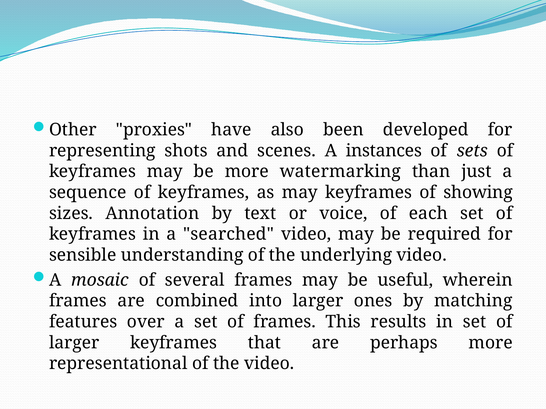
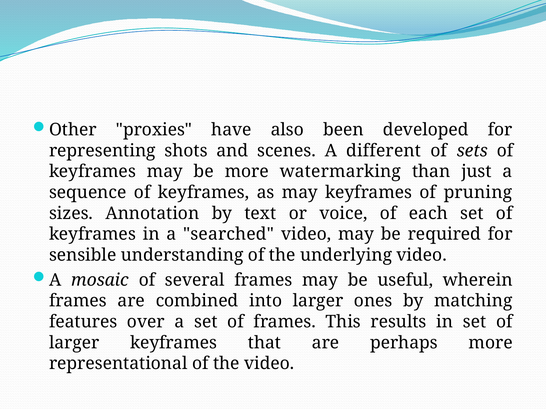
instances: instances -> different
showing: showing -> pruning
